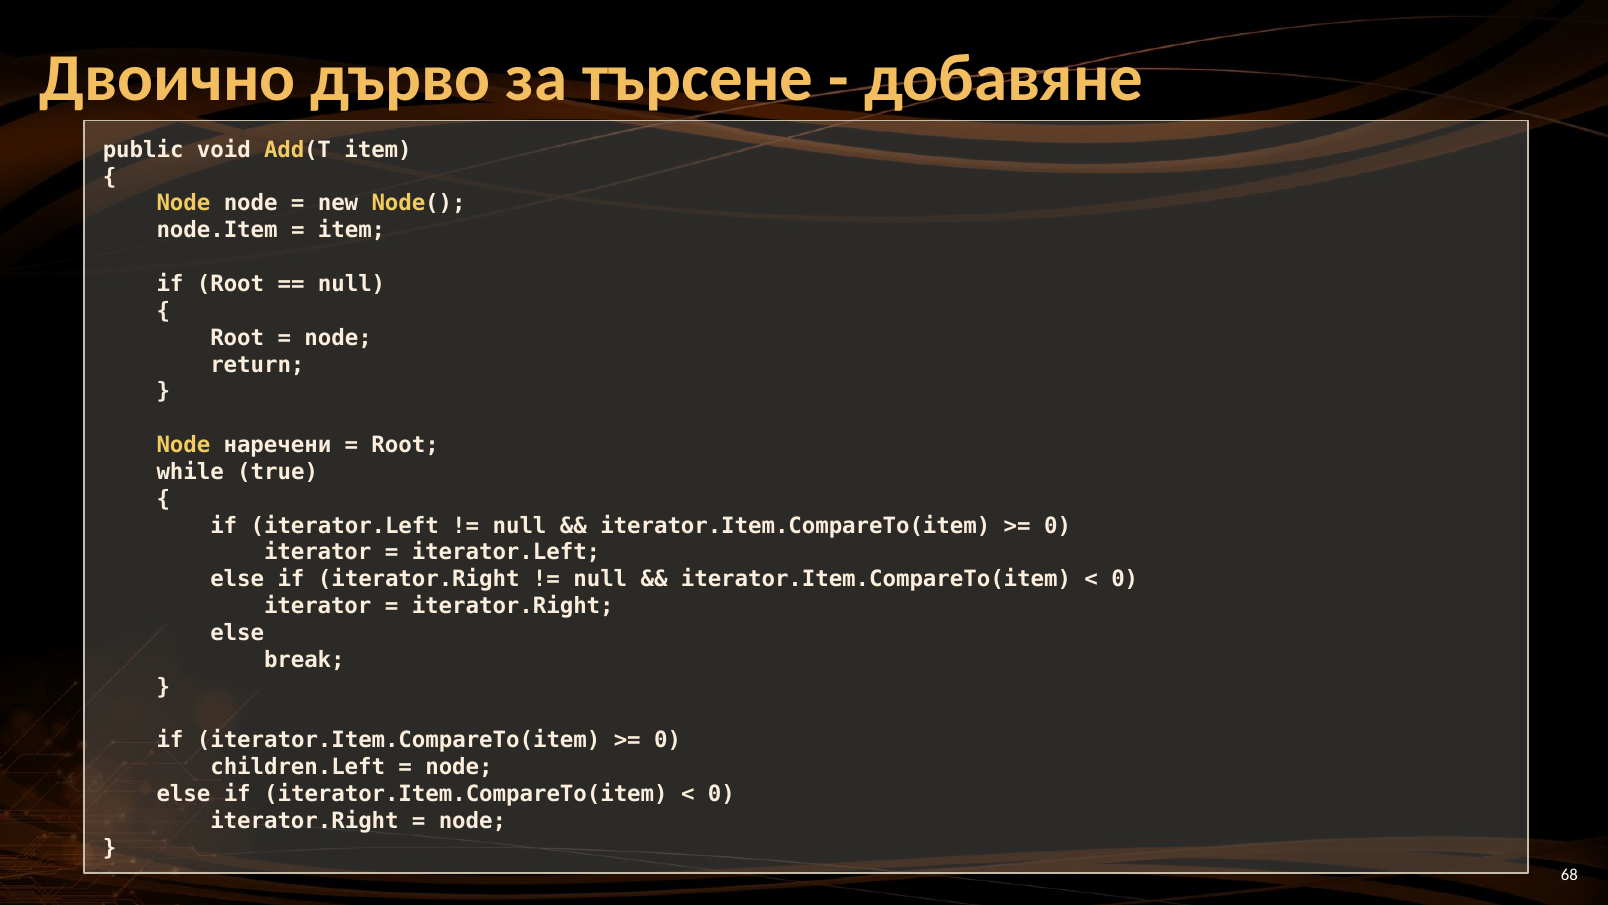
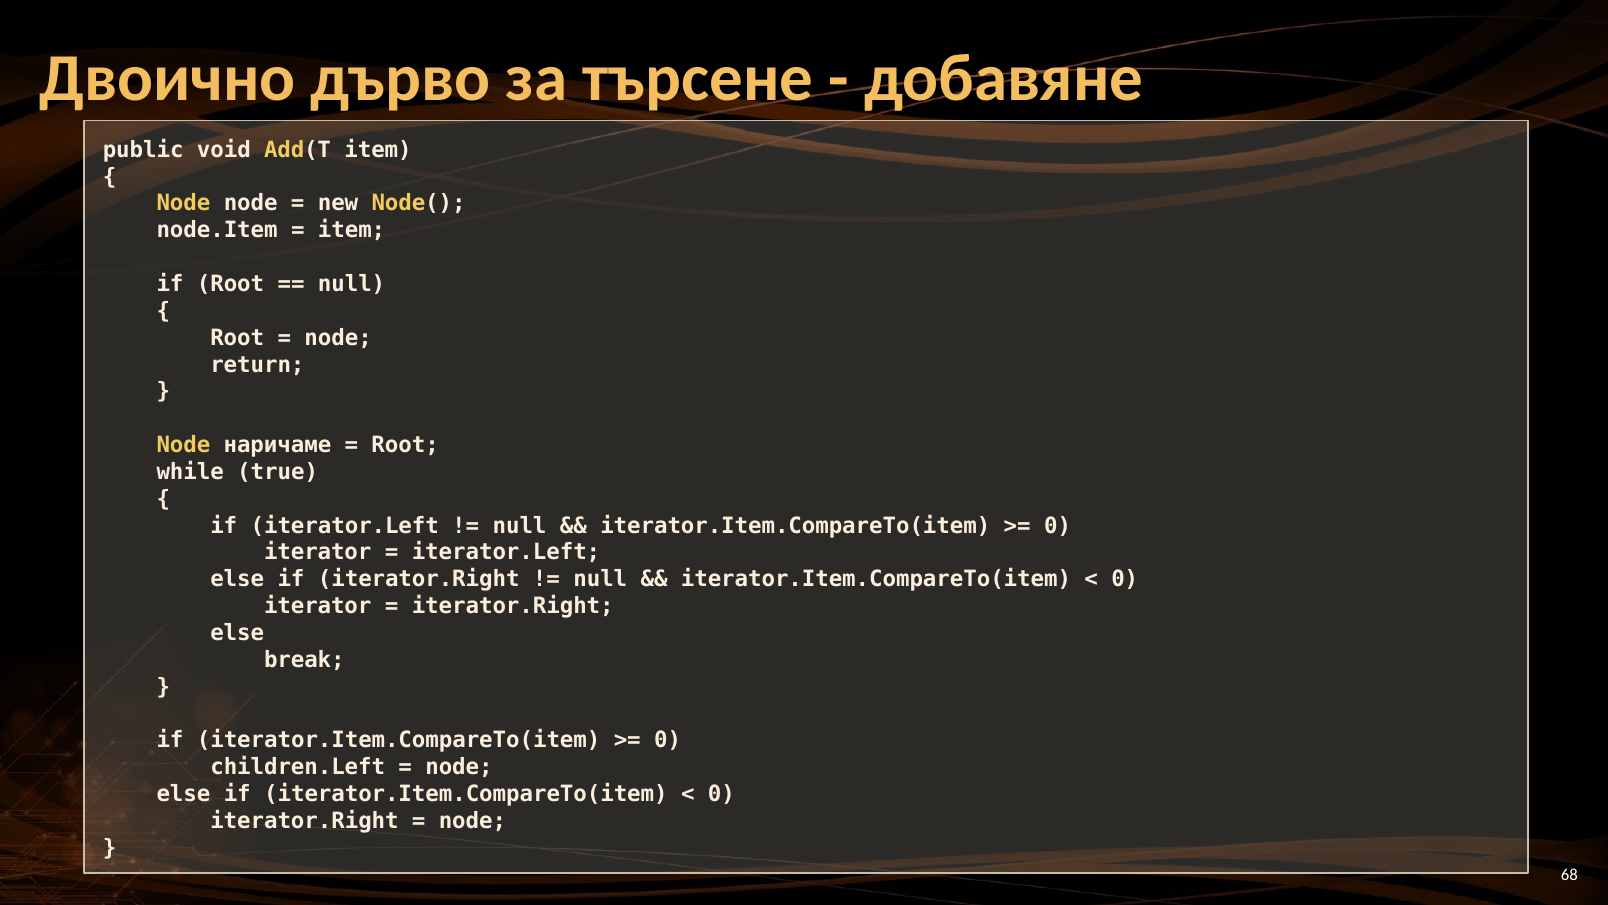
наречени: наречени -> наричаме
